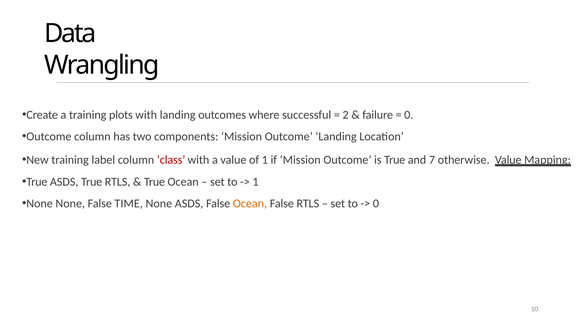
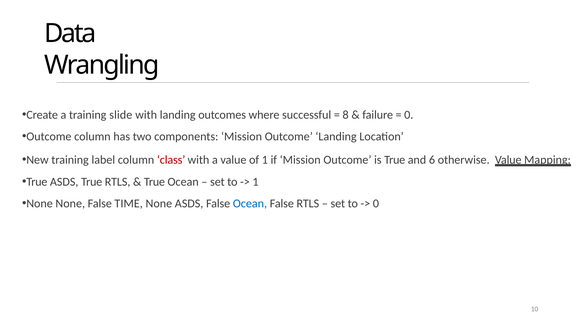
plots: plots -> slide
2: 2 -> 8
7: 7 -> 6
Ocean at (250, 204) colour: orange -> blue
